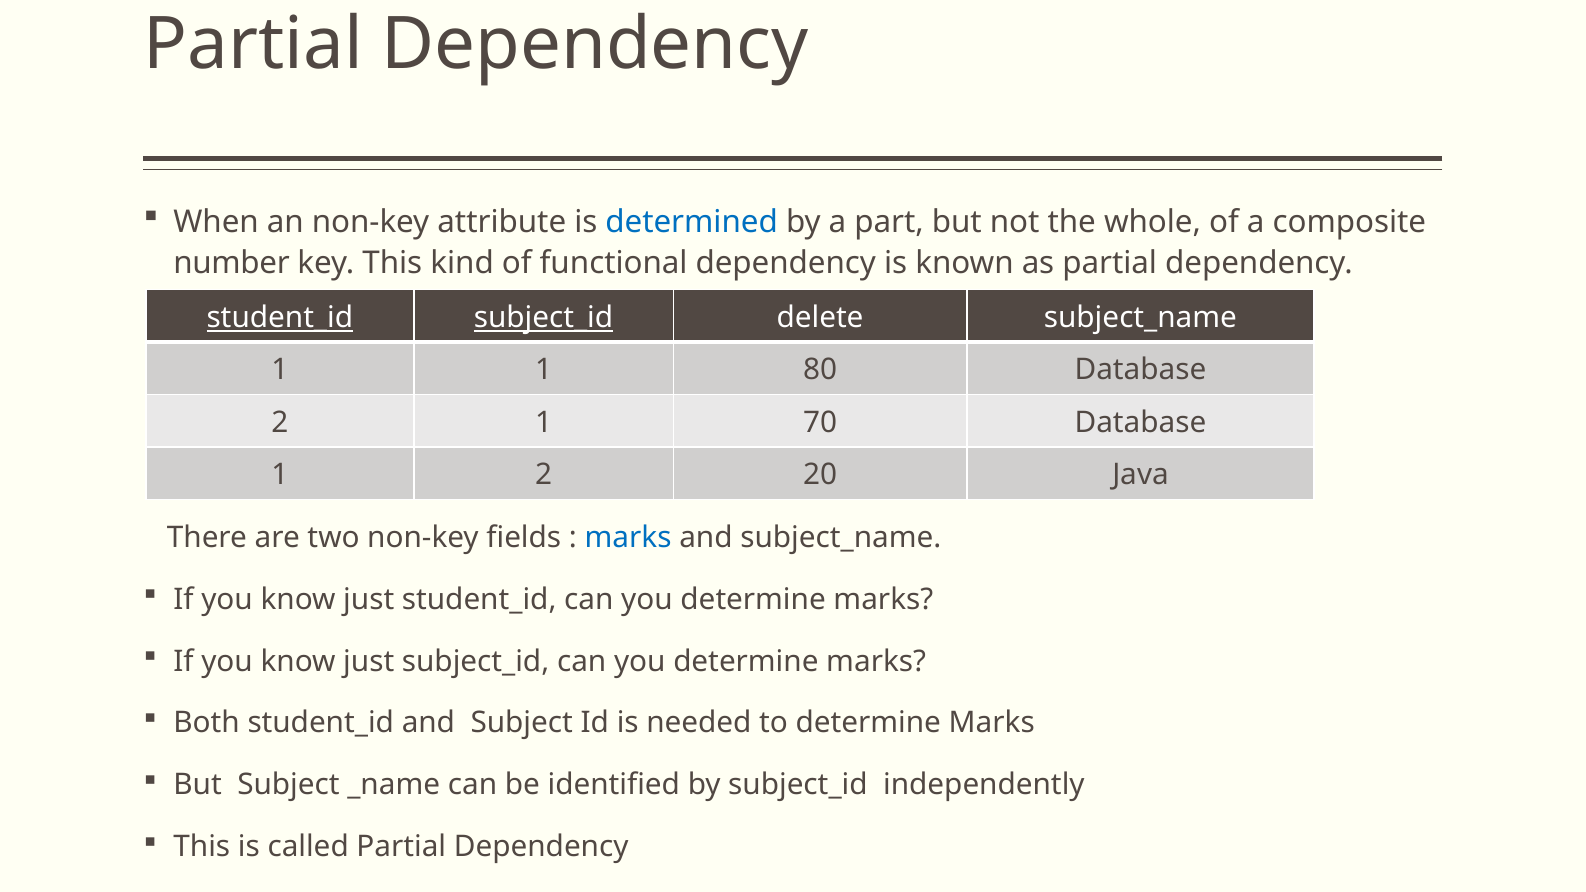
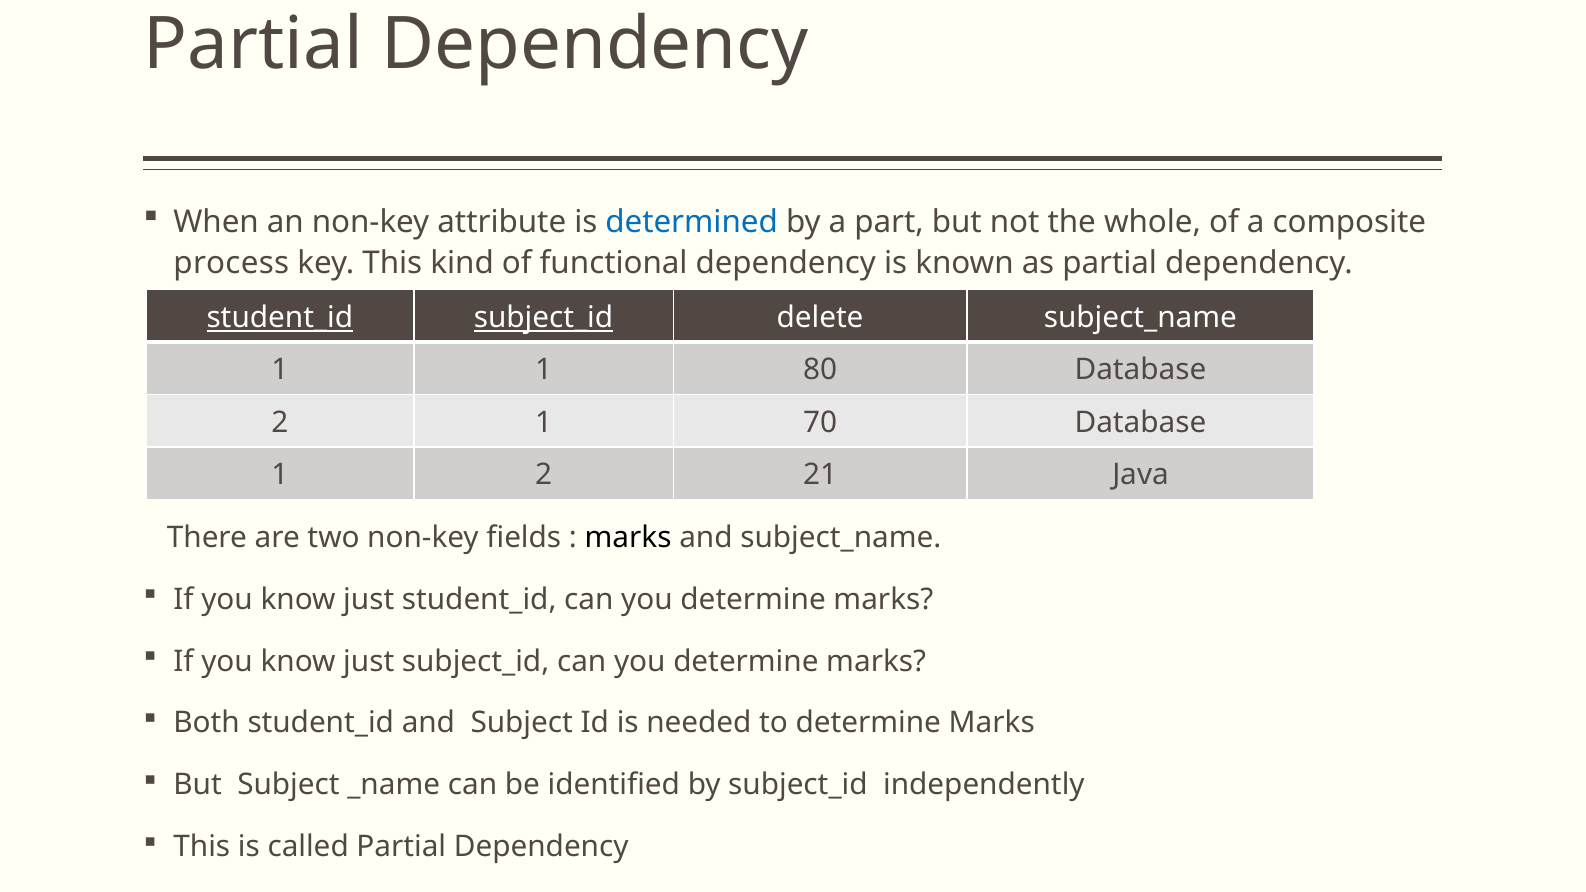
number: number -> process
20: 20 -> 21
marks at (628, 538) colour: blue -> black
